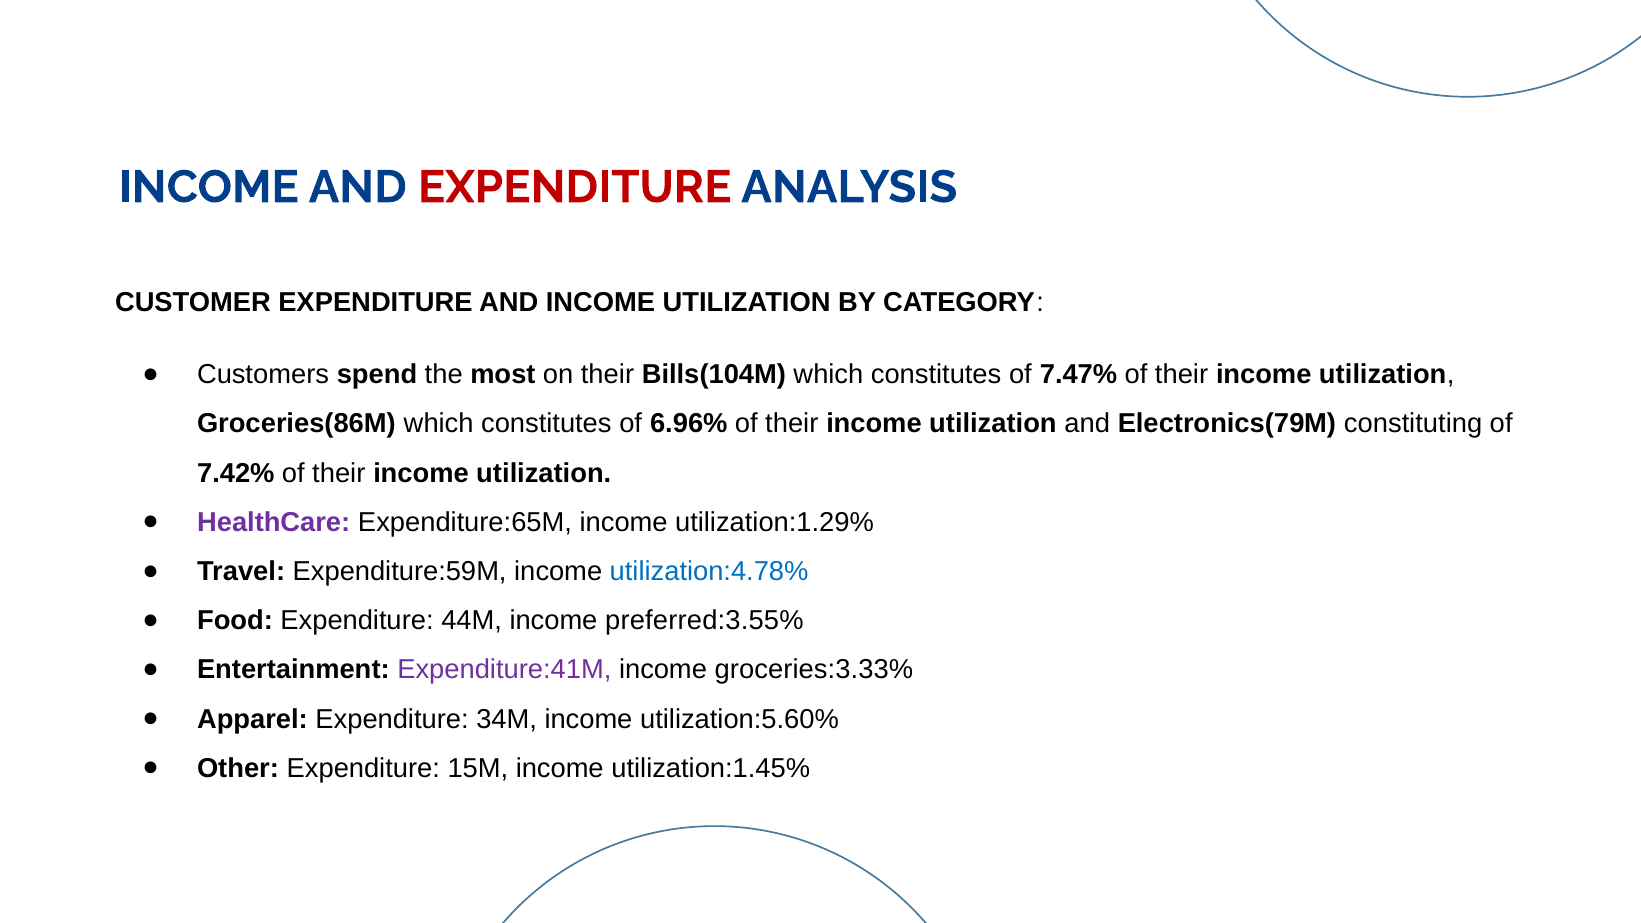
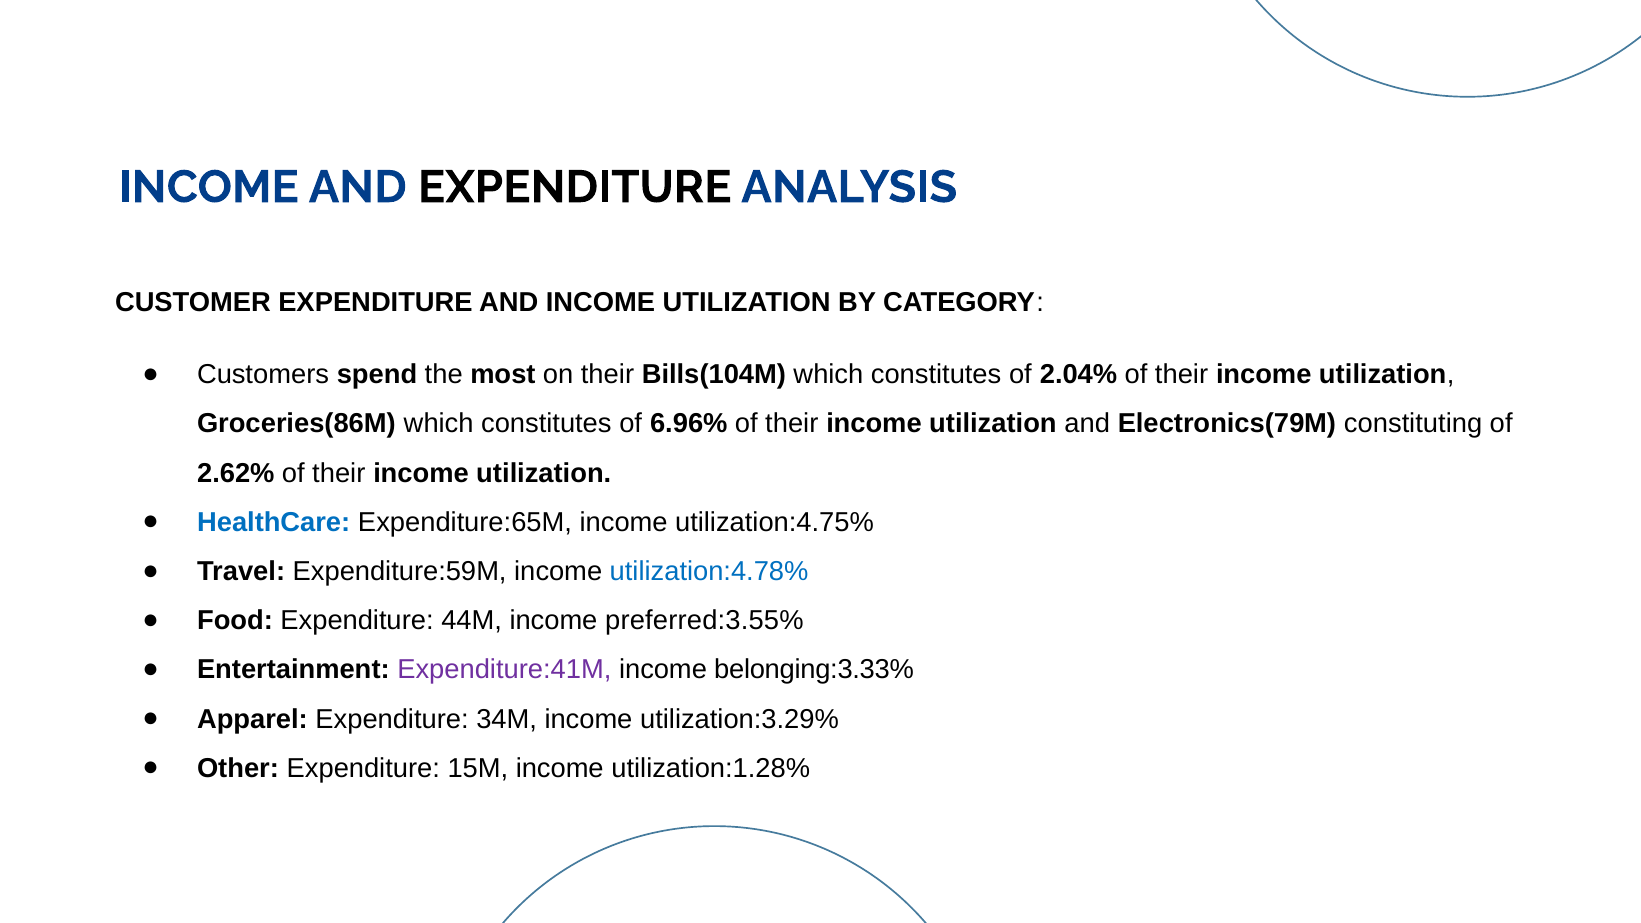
EXPENDITURE at (575, 187) colour: red -> black
7.47%: 7.47% -> 2.04%
7.42%: 7.42% -> 2.62%
HealthCare colour: purple -> blue
utilization:1.29%: utilization:1.29% -> utilization:4.75%
groceries:3.33%: groceries:3.33% -> belonging:3.33%
utilization:5.60%: utilization:5.60% -> utilization:3.29%
utilization:1.45%: utilization:1.45% -> utilization:1.28%
